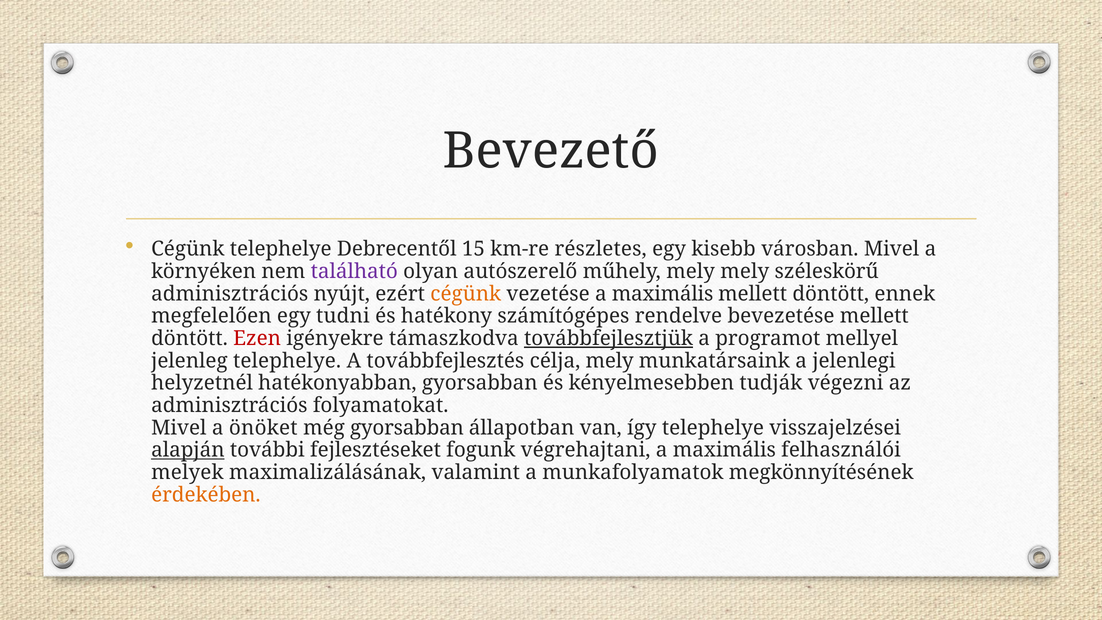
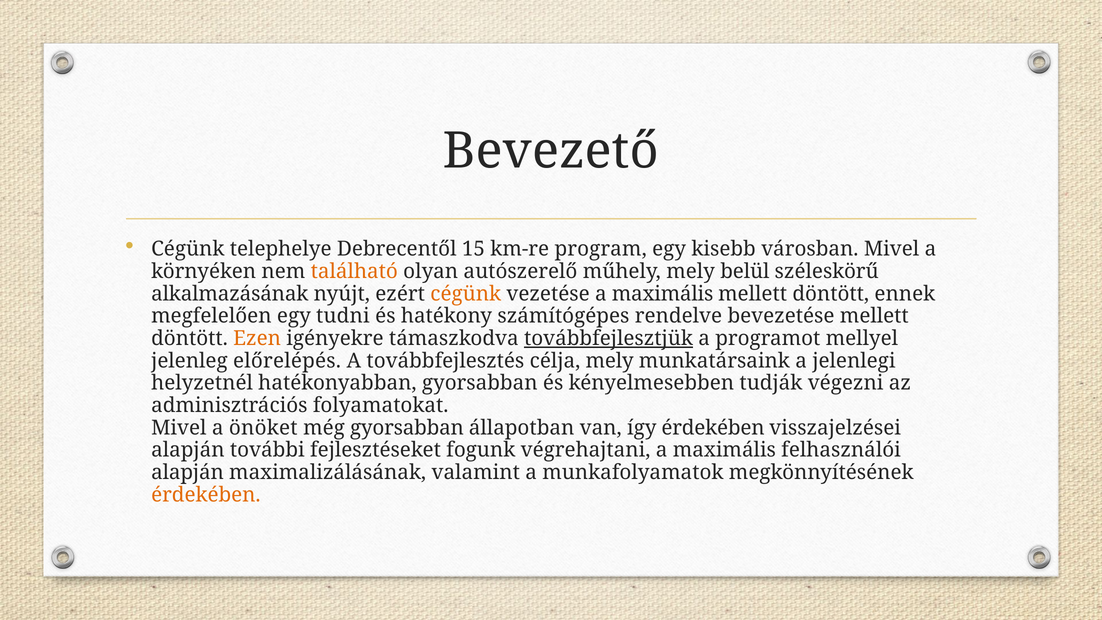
részletes: részletes -> program
található colour: purple -> orange
mely mely: mely -> belül
adminisztrációs at (230, 294): adminisztrációs -> alkalmazásának
Ezen colour: red -> orange
jelenleg telephelye: telephelye -> előrelépés
így telephelye: telephelye -> érdekében
alapján at (188, 450) underline: present -> none
melyek at (187, 472): melyek -> alapján
